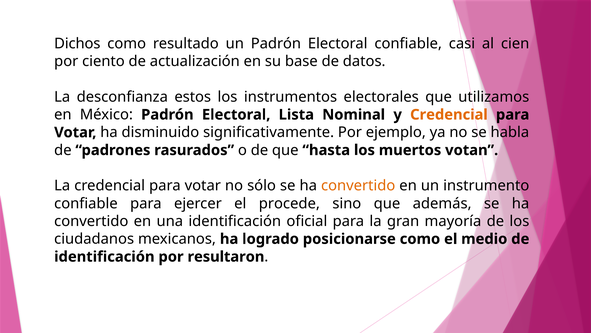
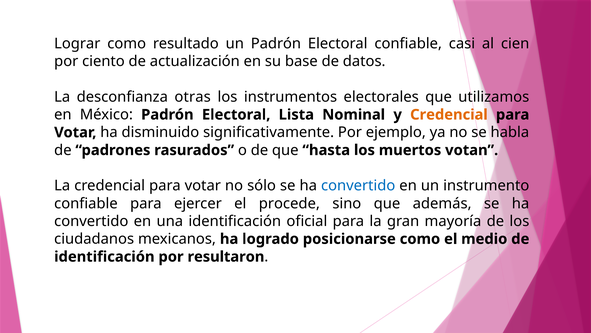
Dichos: Dichos -> Lograr
estos: estos -> otras
convertido at (358, 185) colour: orange -> blue
